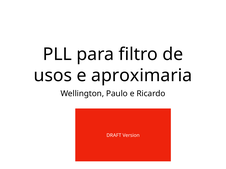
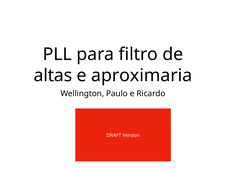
usos: usos -> altas
